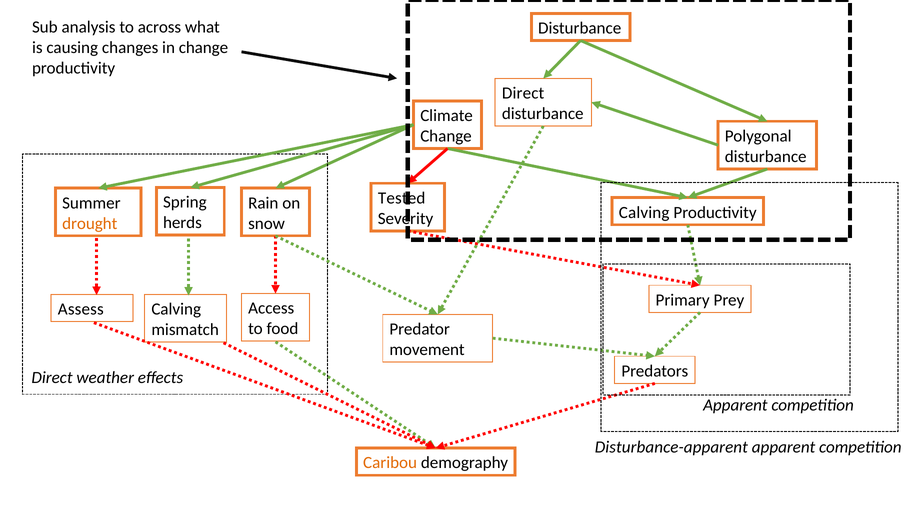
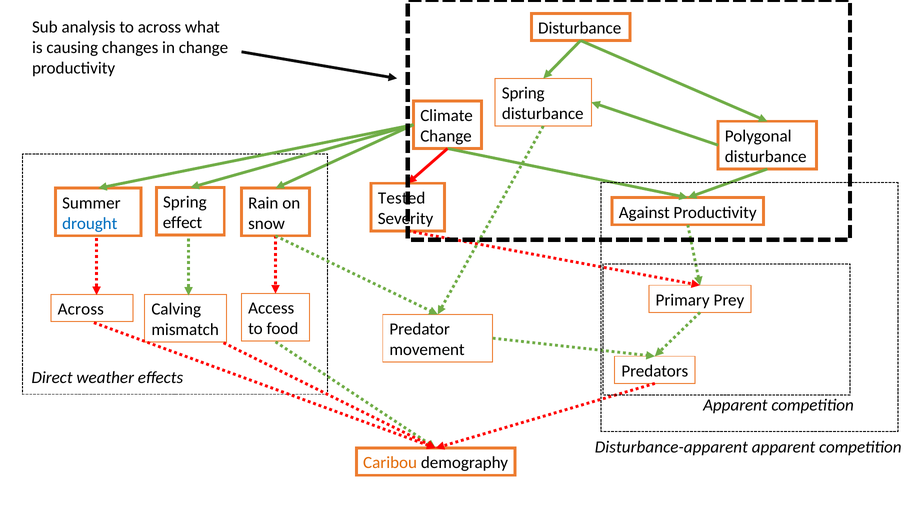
Direct at (523, 93): Direct -> Spring
Calving at (644, 212): Calving -> Against
herds: herds -> effect
drought colour: orange -> blue
Assess at (81, 309): Assess -> Across
